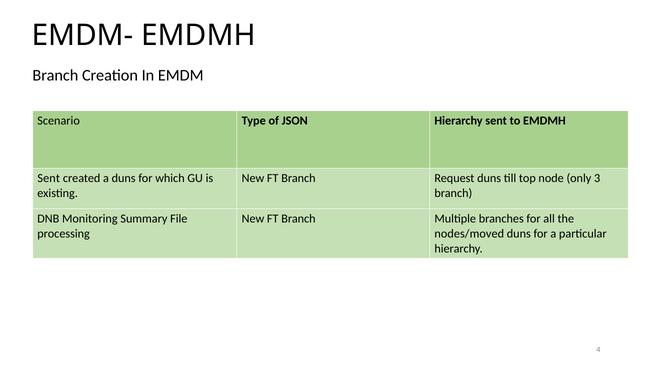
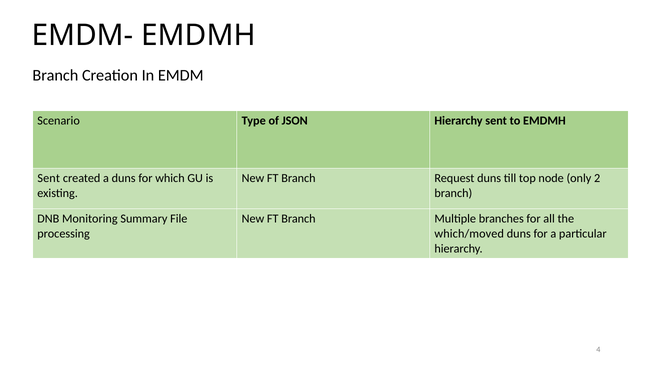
3: 3 -> 2
nodes/moved: nodes/moved -> which/moved
